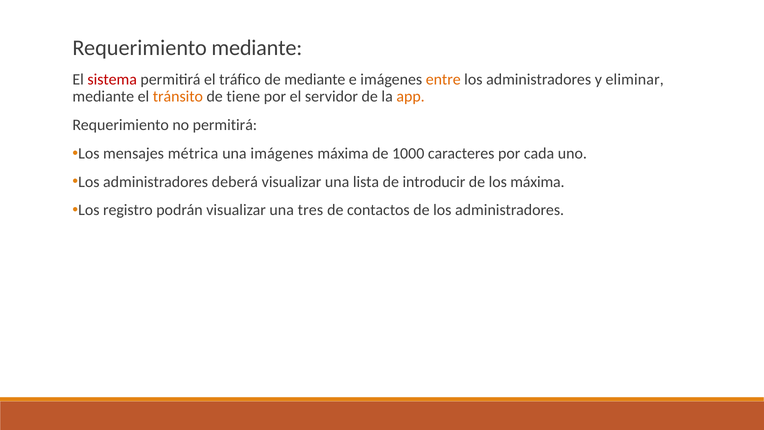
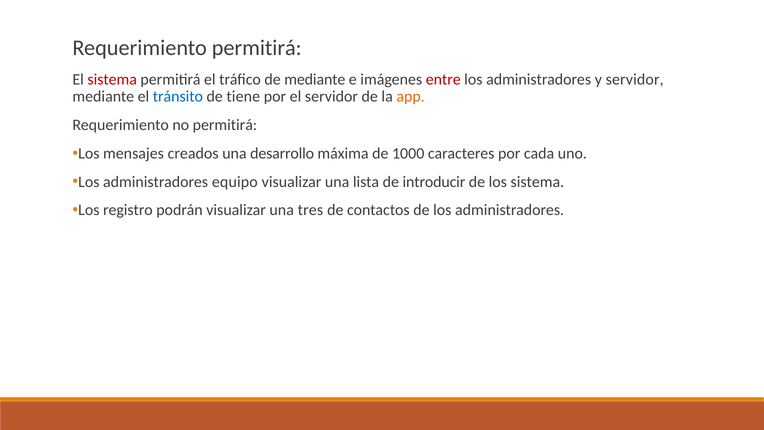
Requerimiento mediante: mediante -> permitirá
entre colour: orange -> red
y eliminar: eliminar -> servidor
tránsito colour: orange -> blue
métrica: métrica -> creados
una imágenes: imágenes -> desarrollo
deberá: deberá -> equipo
los máxima: máxima -> sistema
